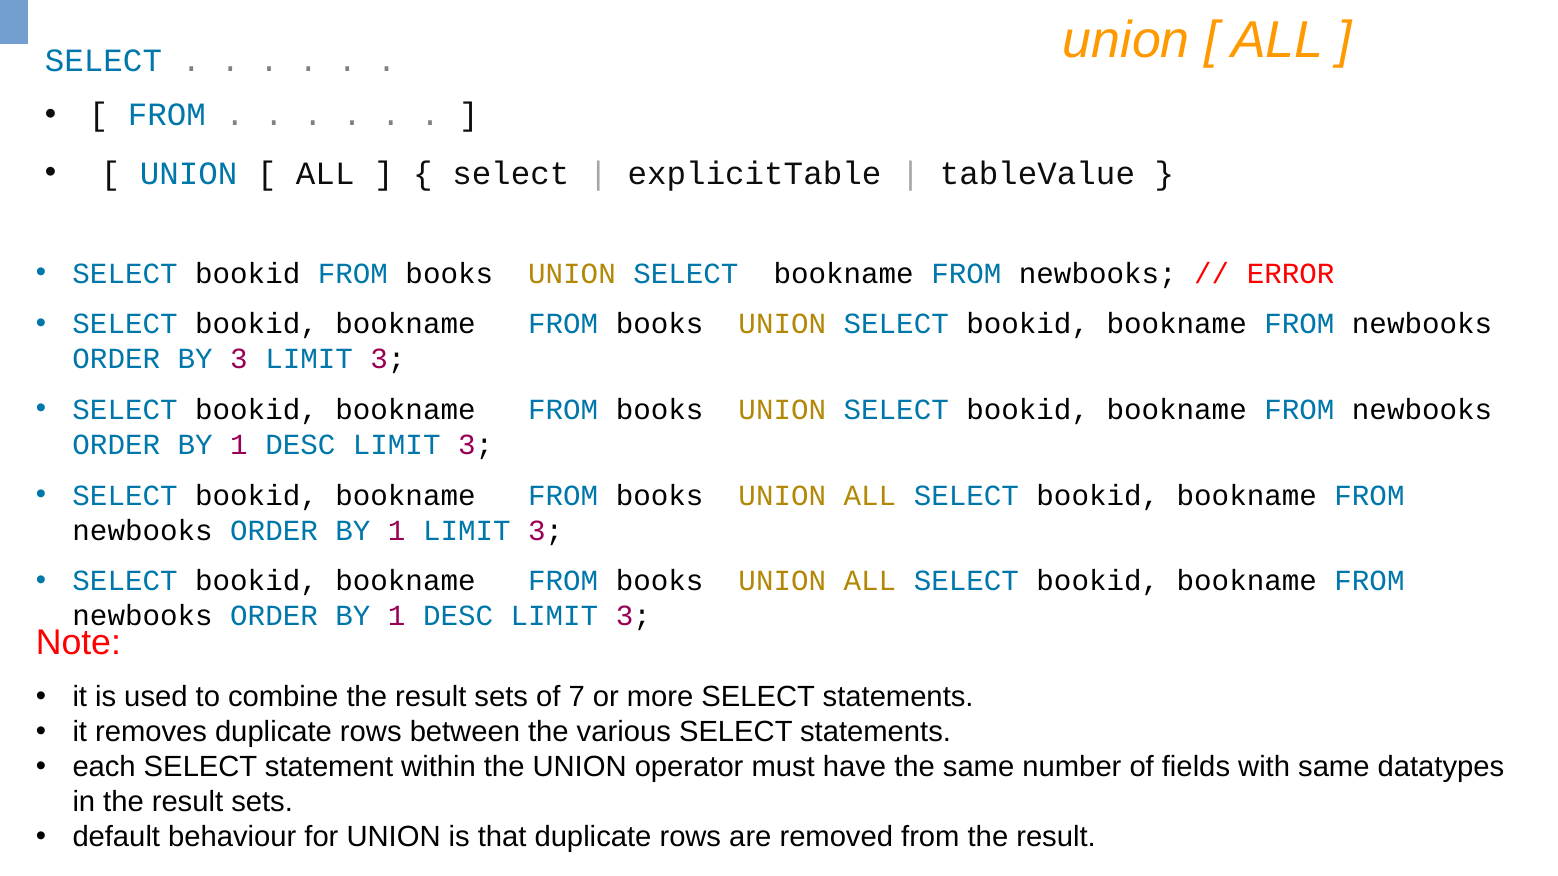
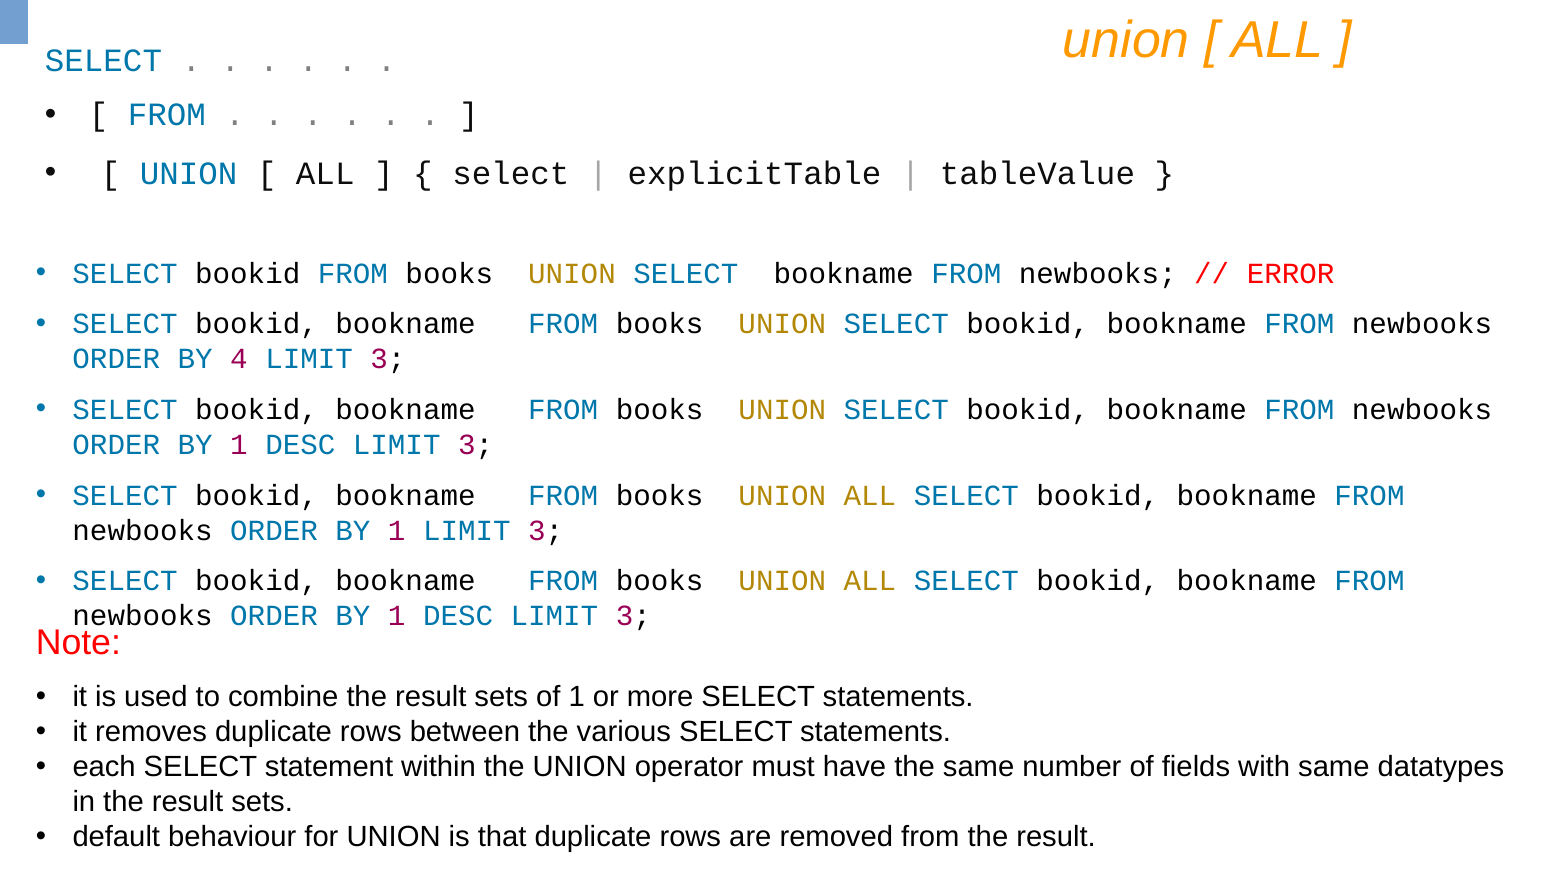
BY 3: 3 -> 4
of 7: 7 -> 1
